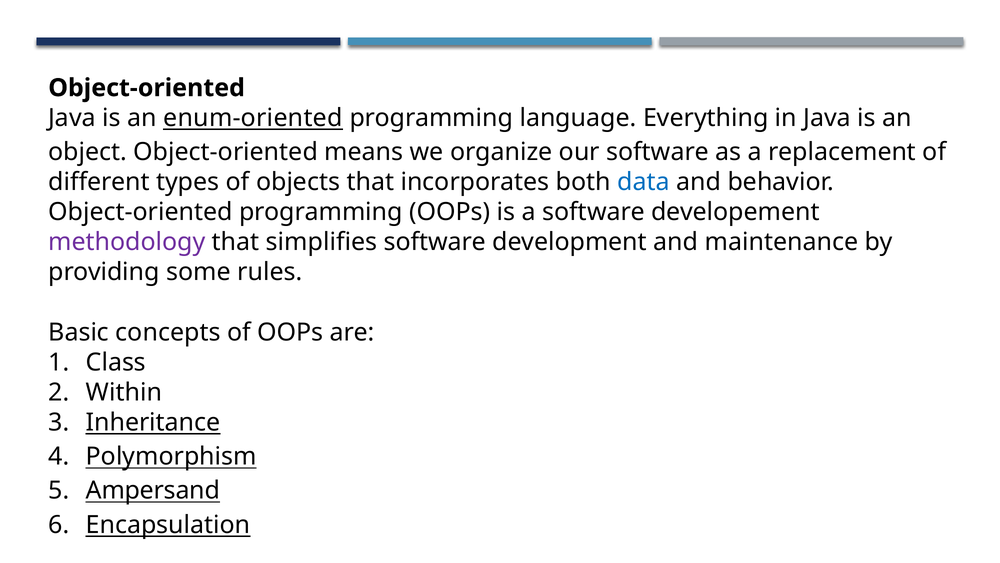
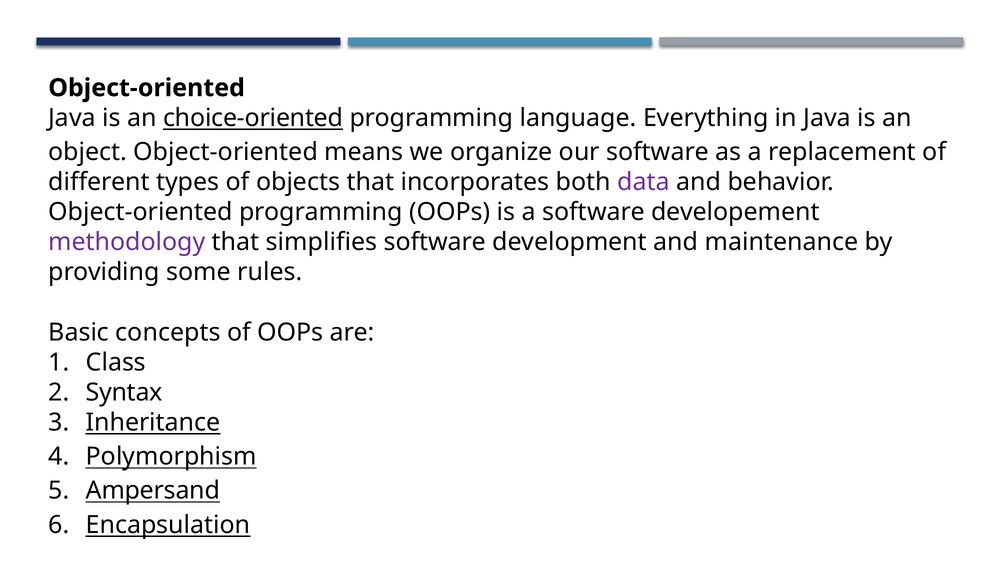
enum-oriented: enum-oriented -> choice-oriented
data colour: blue -> purple
Within: Within -> Syntax
